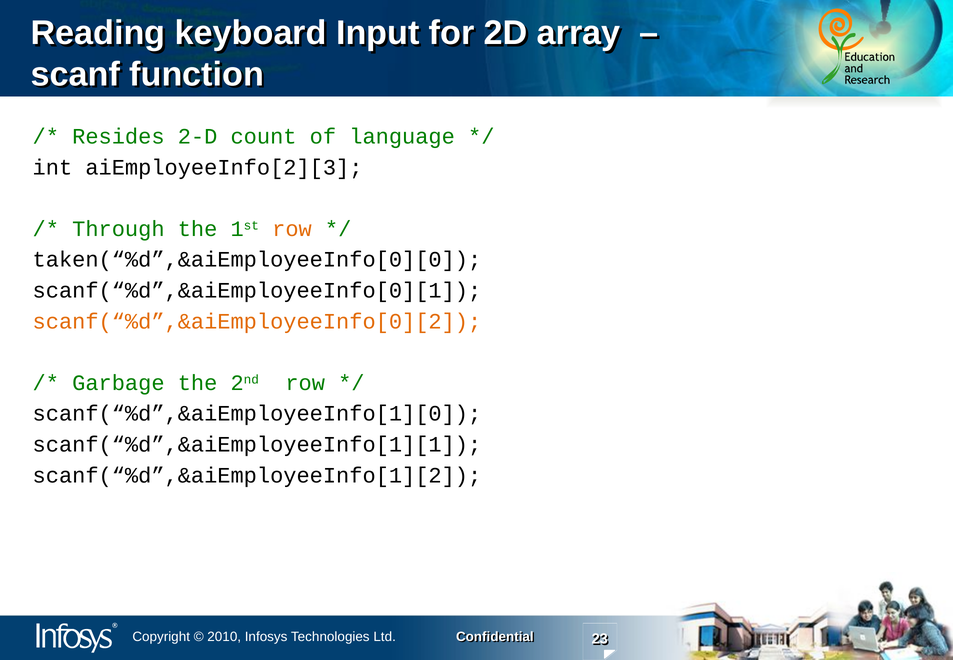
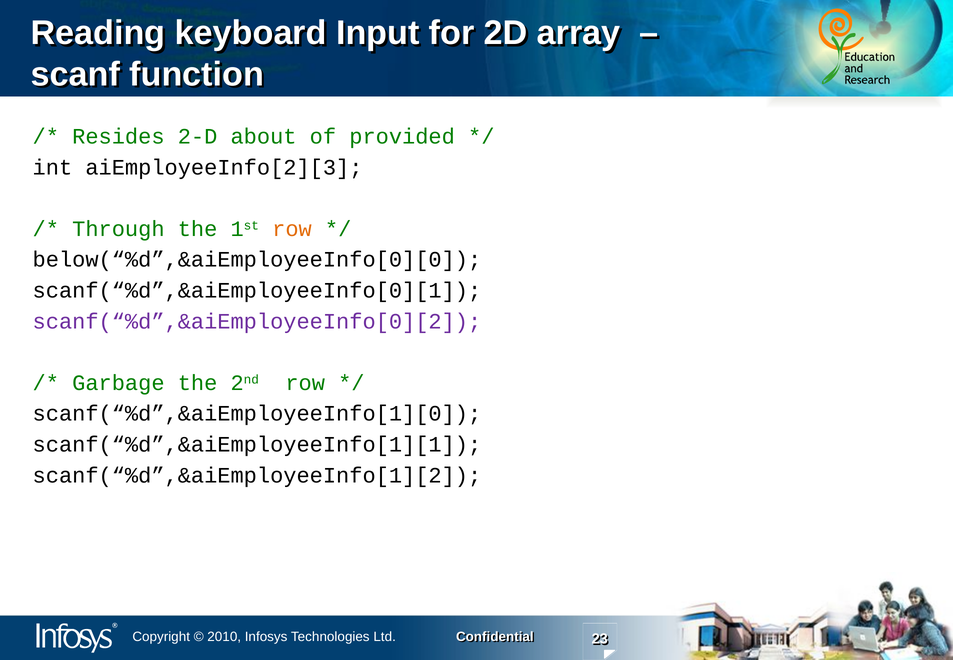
count: count -> about
language: language -> provided
taken(“%d”,&aiEmployeeInfo[0][0: taken(“%d”,&aiEmployeeInfo[0][0 -> below(“%d”,&aiEmployeeInfo[0][0
scanf(“%d”,&aiEmployeeInfo[0][2 colour: orange -> purple
